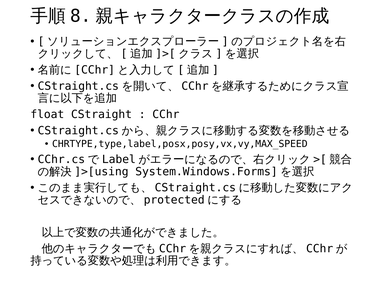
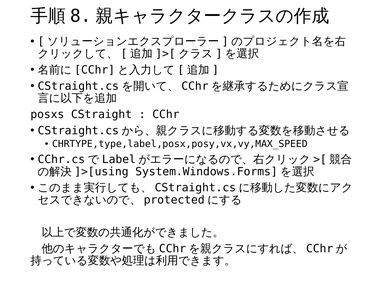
float: float -> posxs
